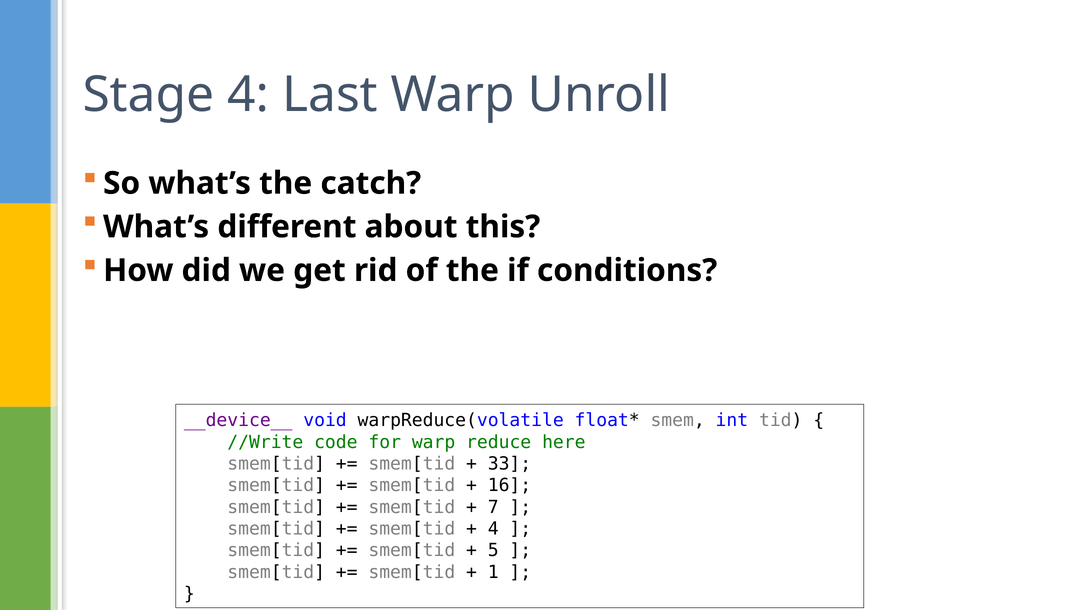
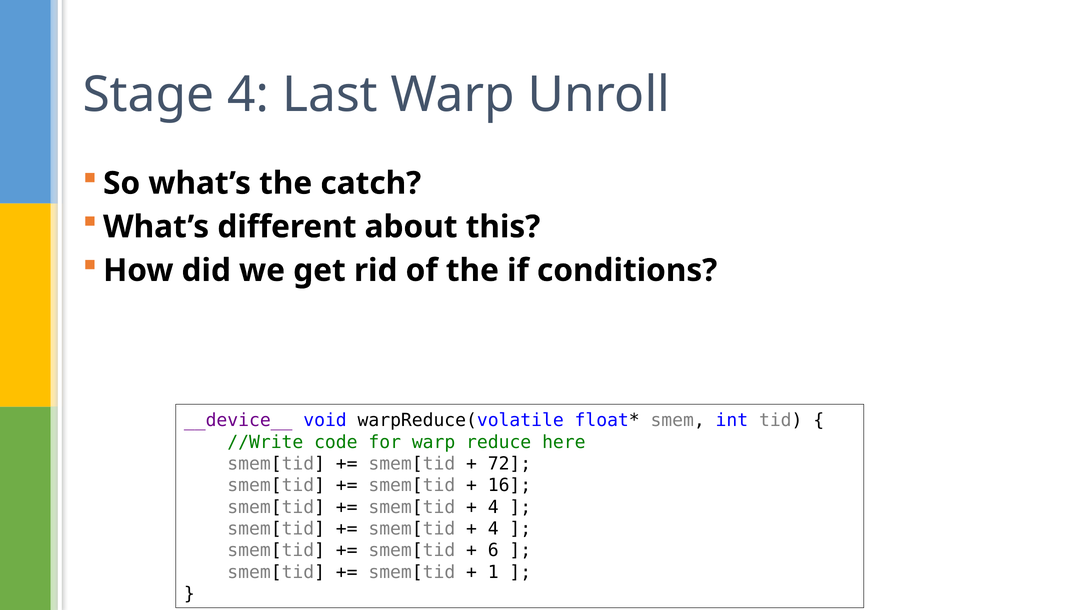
33: 33 -> 72
7 at (493, 507): 7 -> 4
5: 5 -> 6
